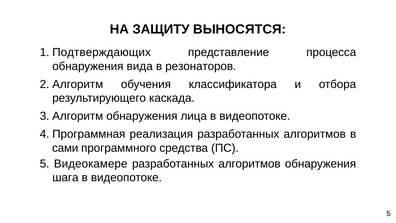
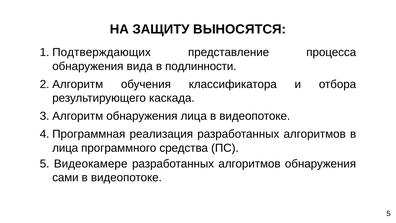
резонаторов: резонаторов -> подлинности
сами at (65, 148): сами -> лица
шага: шага -> сами
